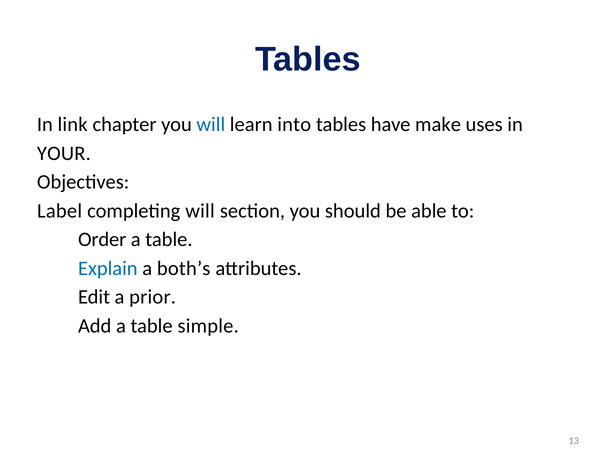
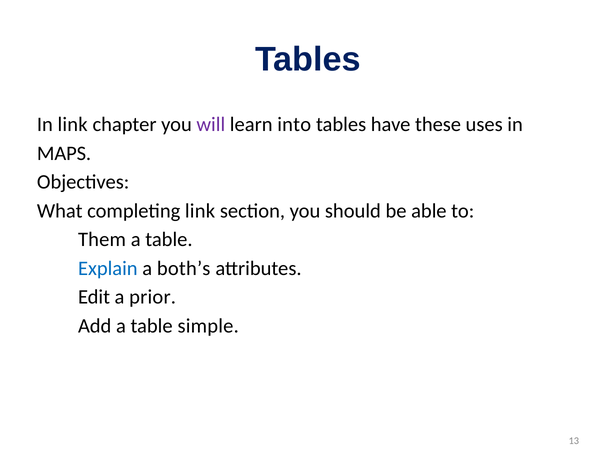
will at (211, 125) colour: blue -> purple
make: make -> these
YOUR: YOUR -> MAPS
Label: Label -> What
completing will: will -> link
Order: Order -> Them
